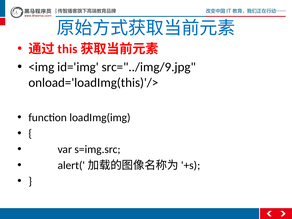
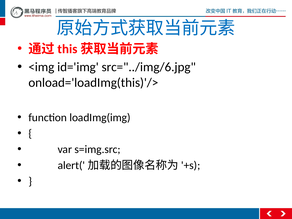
src="../img/9.jpg: src="../img/9.jpg -> src="../img/6.jpg
